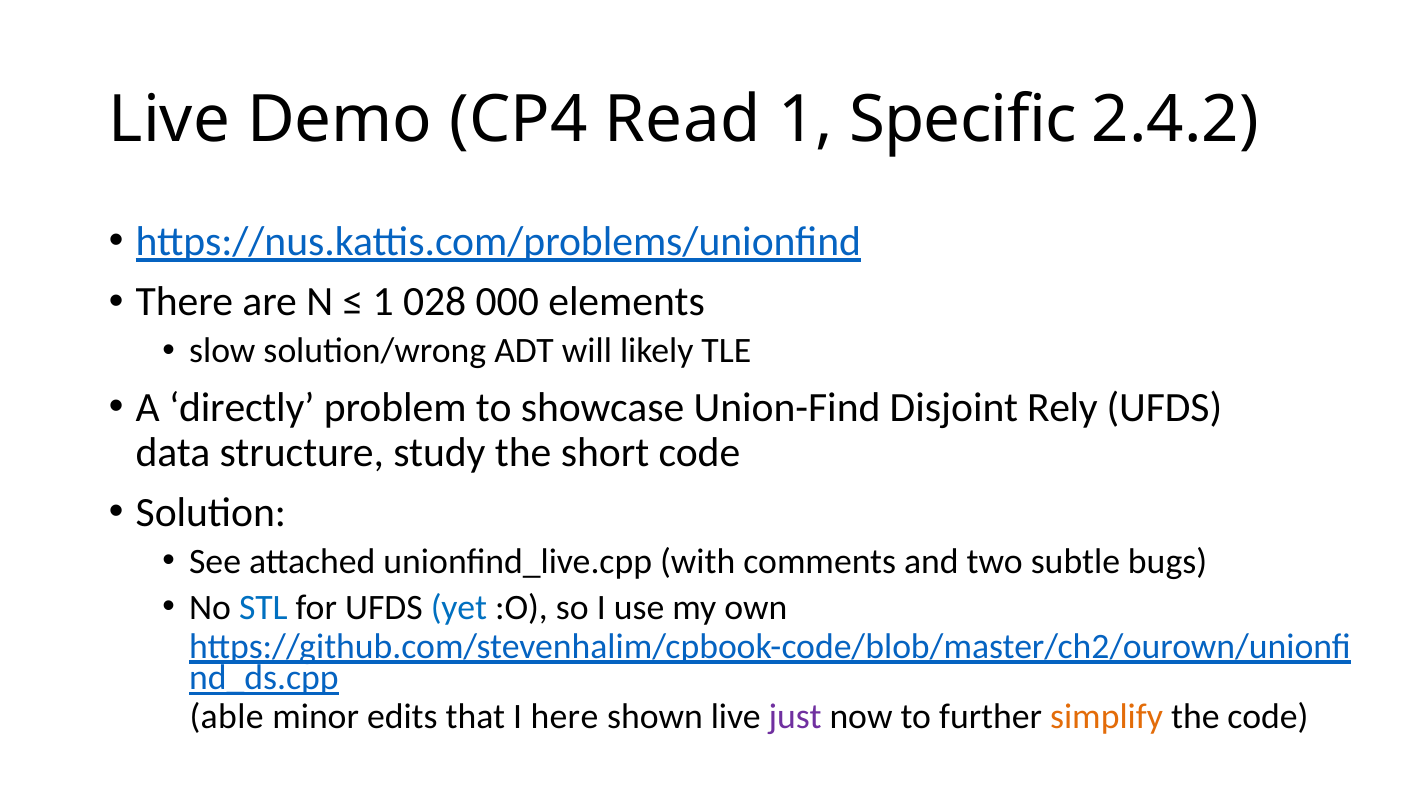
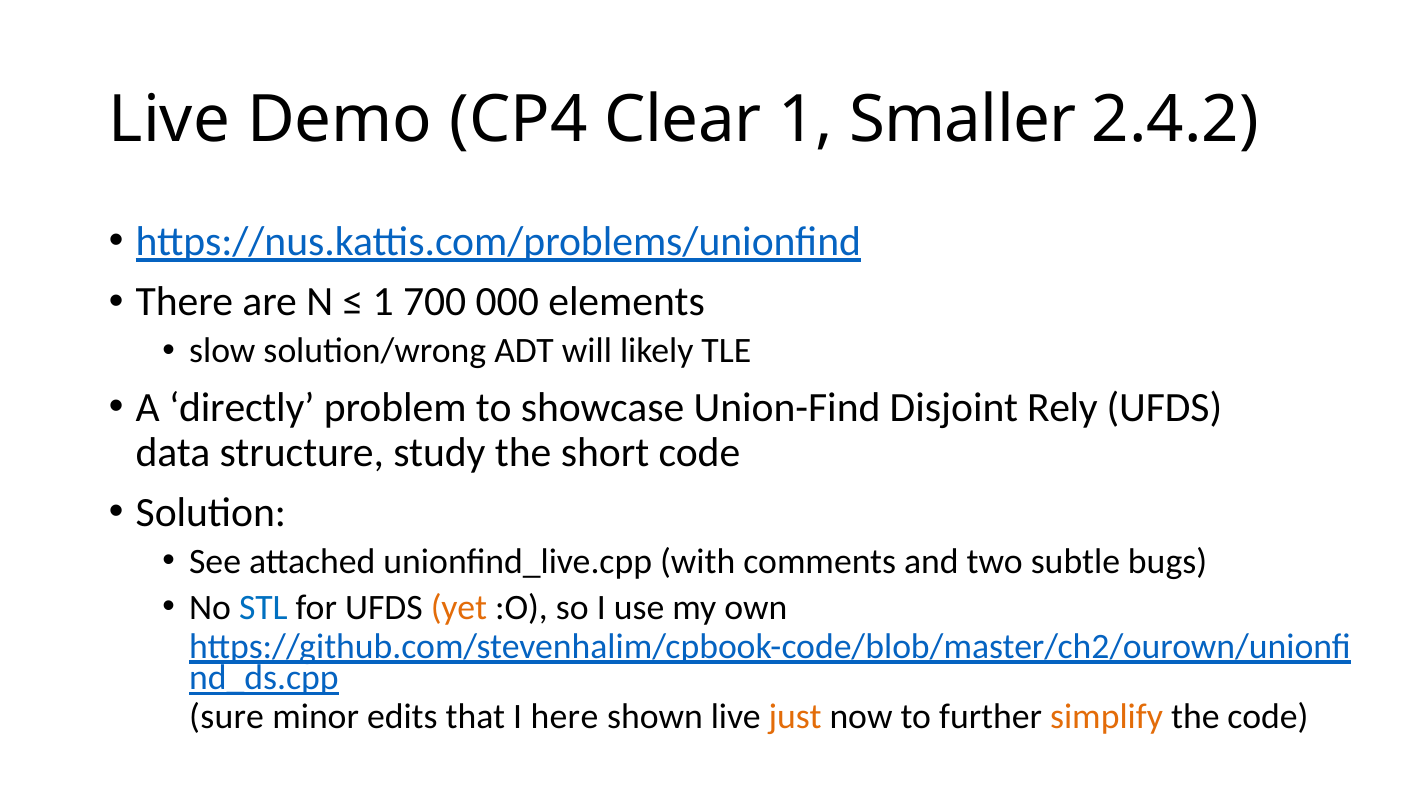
Read: Read -> Clear
Specific: Specific -> Smaller
028: 028 -> 700
yet colour: blue -> orange
able: able -> sure
just colour: purple -> orange
